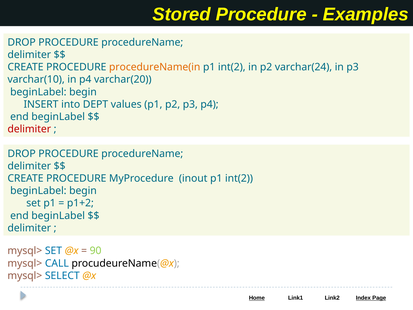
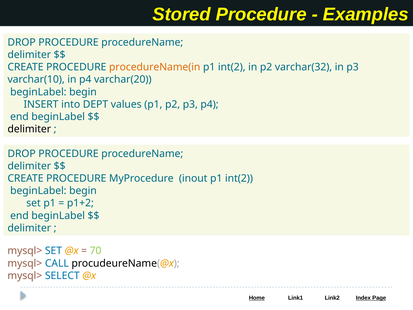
varchar(24: varchar(24 -> varchar(32
delimiter at (29, 129) colour: red -> black
90: 90 -> 70
